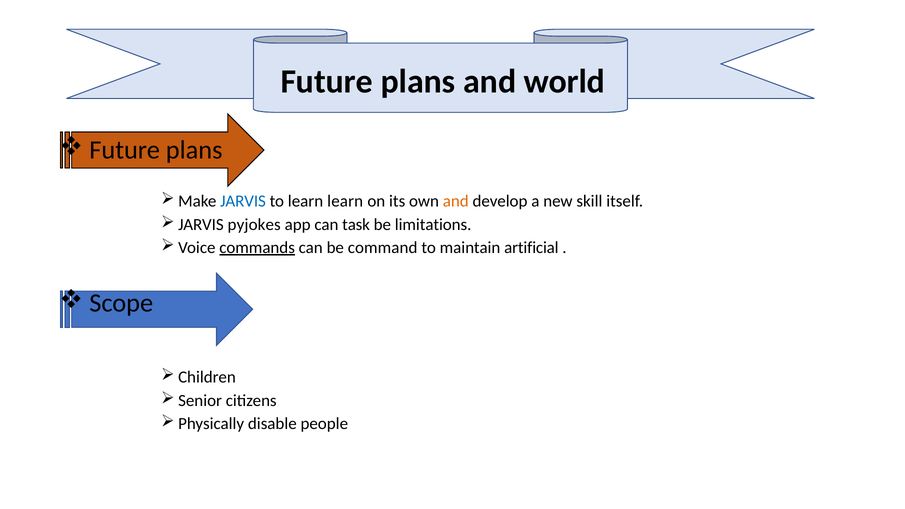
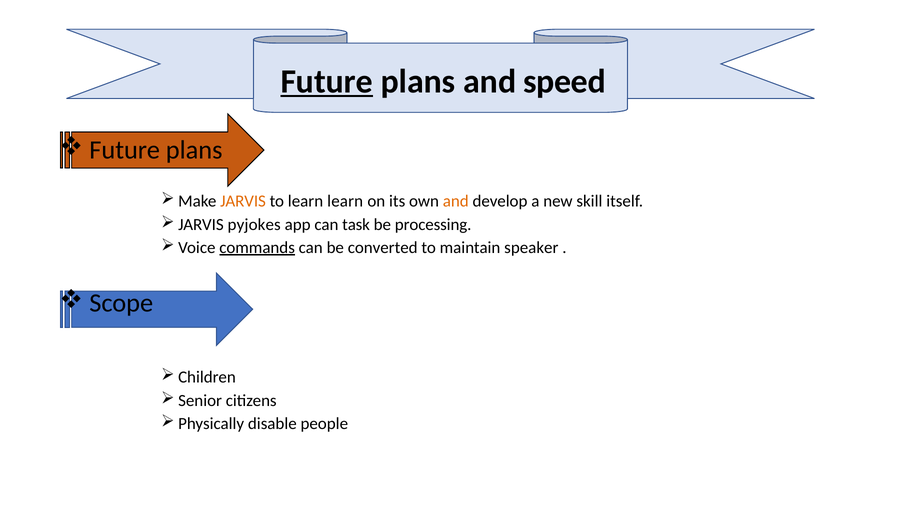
Future at (327, 81) underline: none -> present
world: world -> speed
JARVIS colour: blue -> orange
limitations: limitations -> processing
command: command -> converted
artificial: artificial -> speaker
